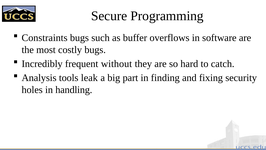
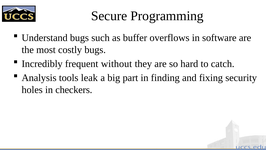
Constraints: Constraints -> Understand
handling: handling -> checkers
